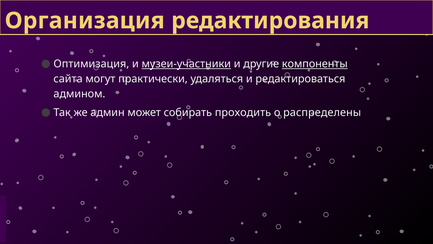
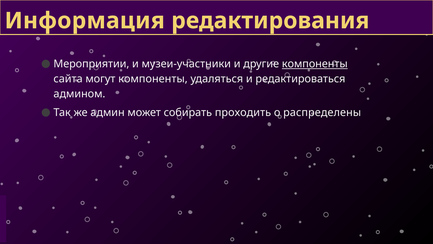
Организация: Организация -> Информация
Оптимизация: Оптимизация -> Мероприятии
музеи-участники underline: present -> none
могут практически: практически -> компоненты
